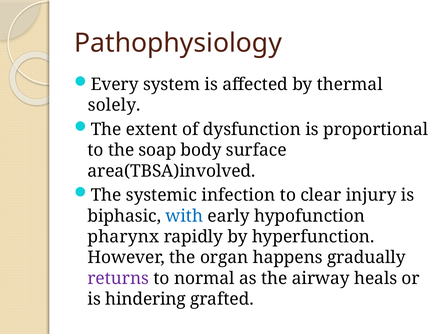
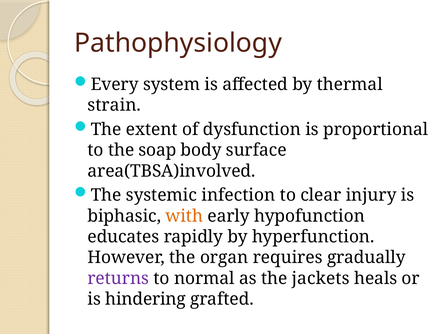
solely: solely -> strain
with colour: blue -> orange
pharynx: pharynx -> educates
happens: happens -> requires
airway: airway -> jackets
